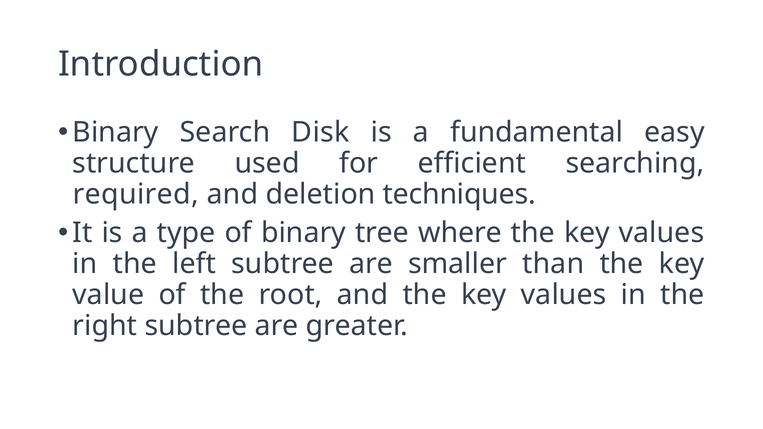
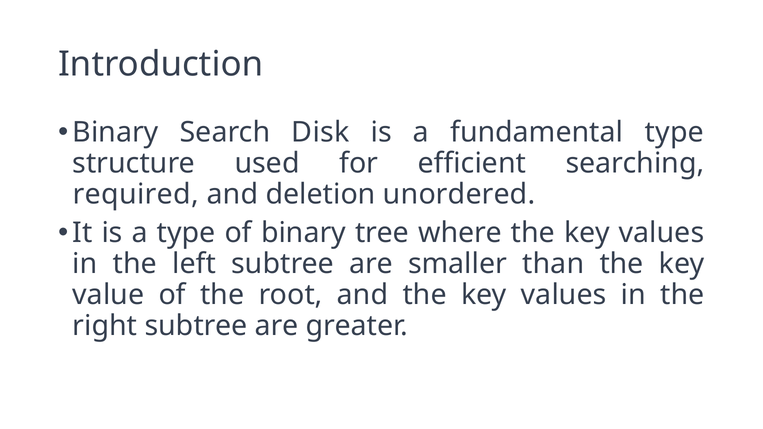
fundamental easy: easy -> type
techniques: techniques -> unordered
